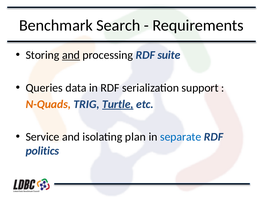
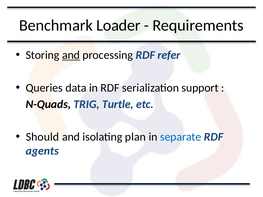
Search: Search -> Loader
suite: suite -> refer
N-Quads colour: orange -> black
Turtle underline: present -> none
Service: Service -> Should
politics: politics -> agents
